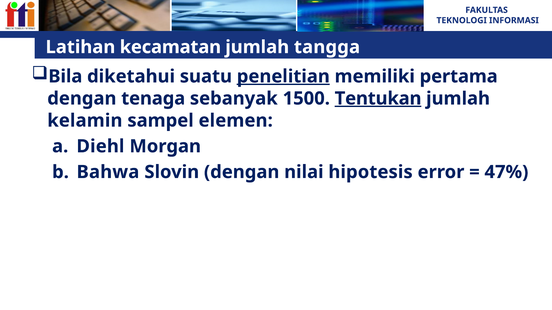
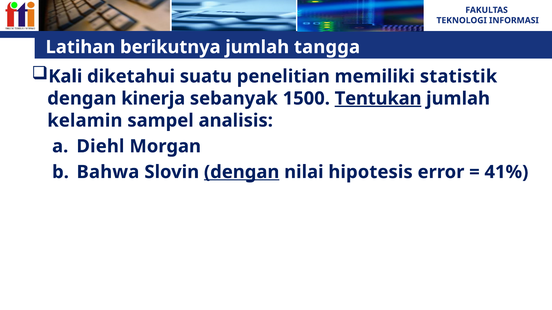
kecamatan: kecamatan -> berikutnya
Bila: Bila -> Kali
penelitian underline: present -> none
pertama: pertama -> statistik
tenaga: tenaga -> kinerja
elemen: elemen -> analisis
dengan at (242, 172) underline: none -> present
47%: 47% -> 41%
